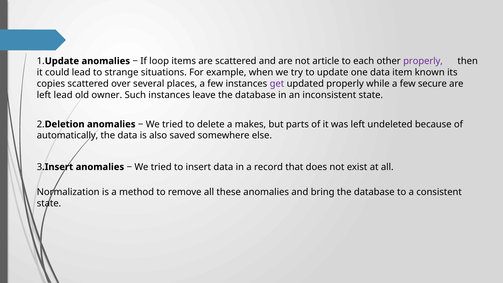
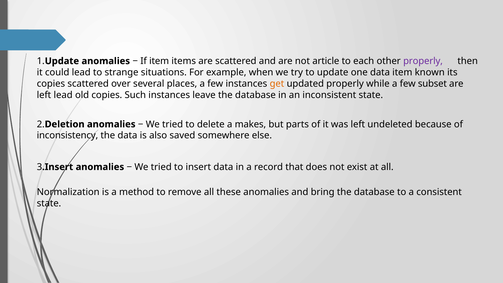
If loop: loop -> item
get colour: purple -> orange
secure: secure -> subset
old owner: owner -> copies
automatically: automatically -> inconsistency
